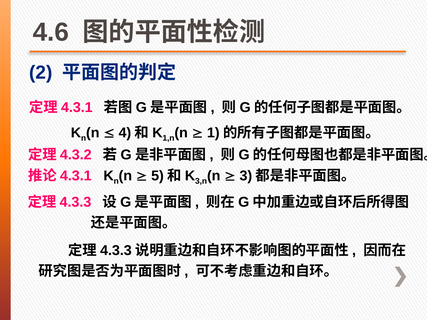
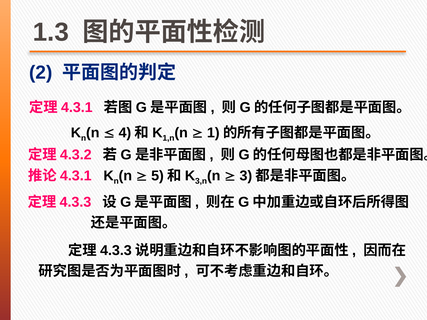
4.6: 4.6 -> 1.3
